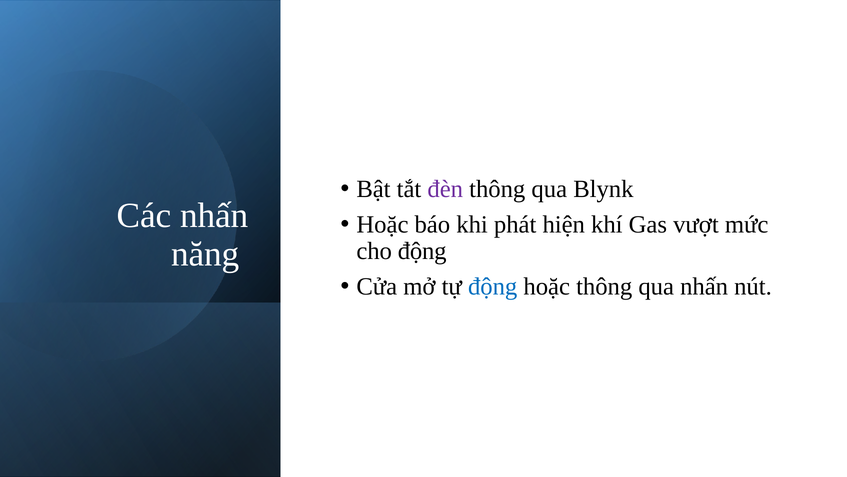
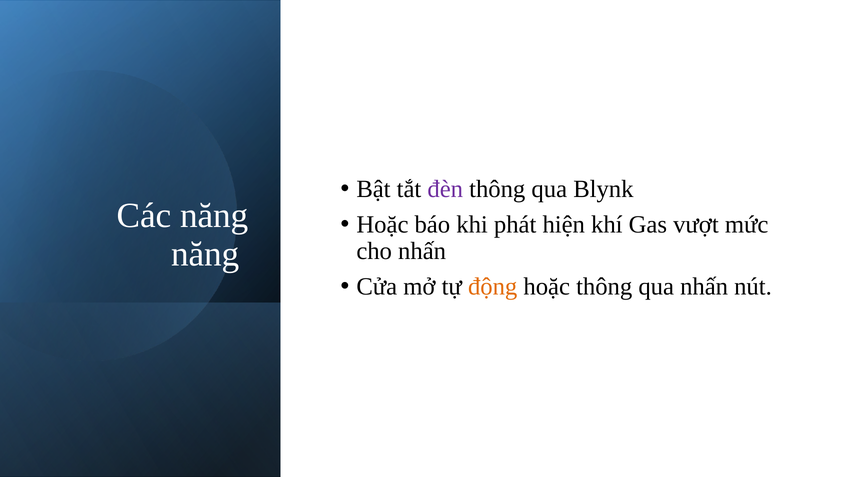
Các nhấn: nhấn -> năng
cho động: động -> nhấn
động at (493, 286) colour: blue -> orange
